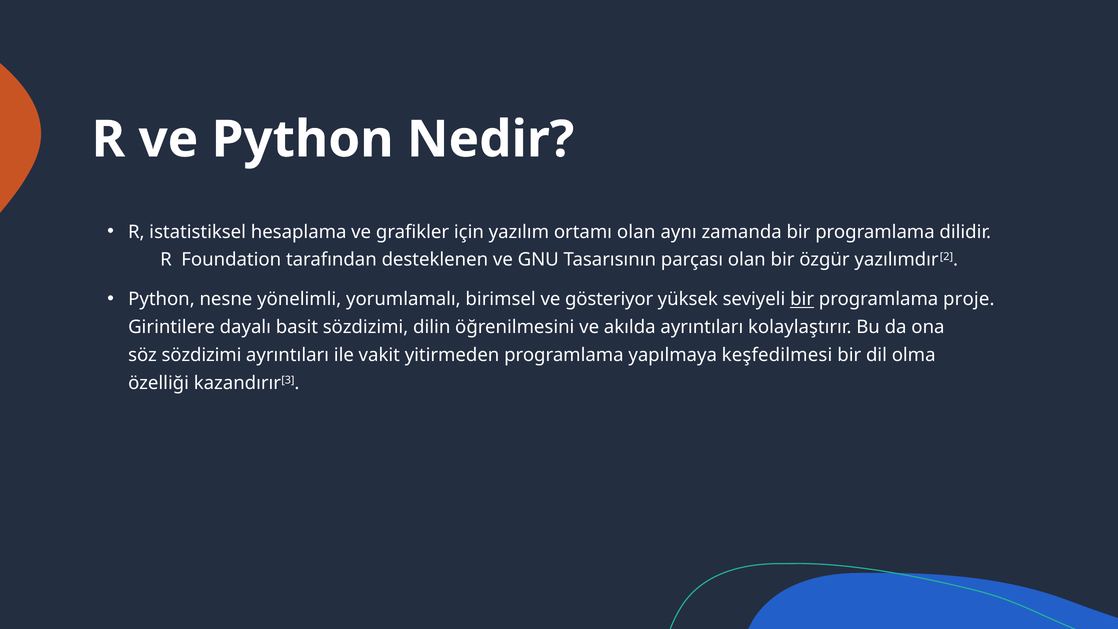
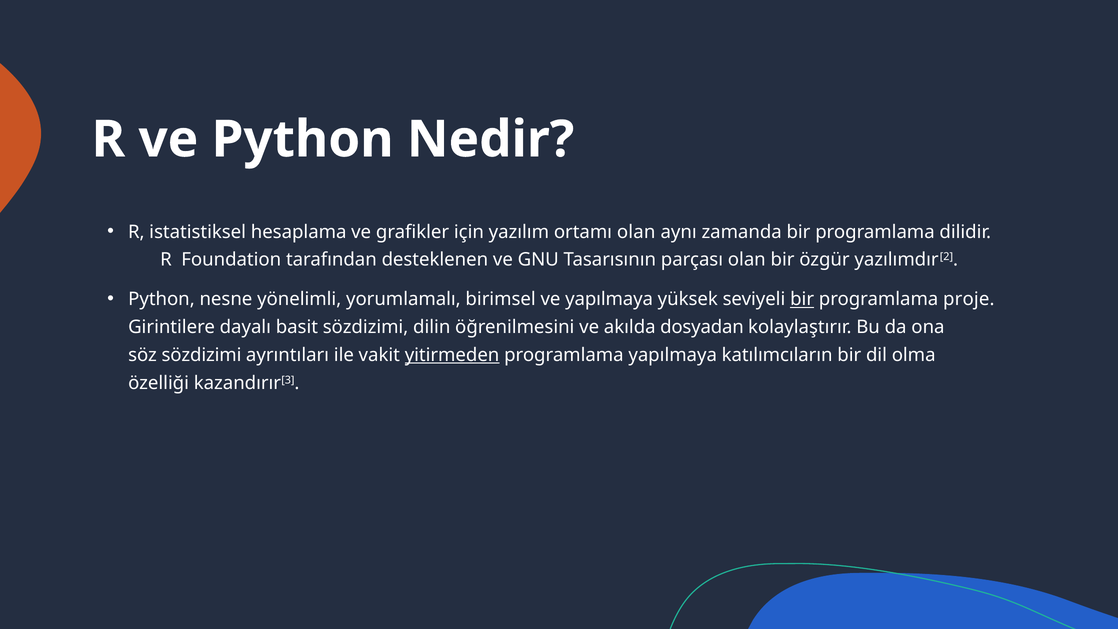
ve gösteriyor: gösteriyor -> yapılmaya
akılda ayrıntıları: ayrıntıları -> dosyadan
yitirmeden underline: none -> present
keşfedilmesi: keşfedilmesi -> katılımcıların
